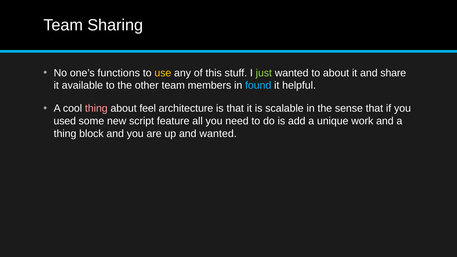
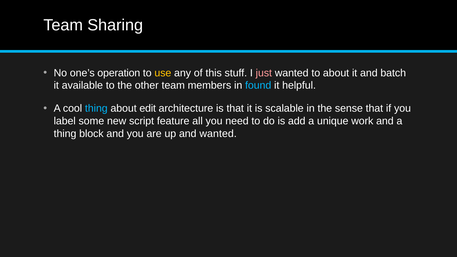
functions: functions -> operation
just colour: light green -> pink
share: share -> batch
thing at (96, 109) colour: pink -> light blue
feel: feel -> edit
used: used -> label
